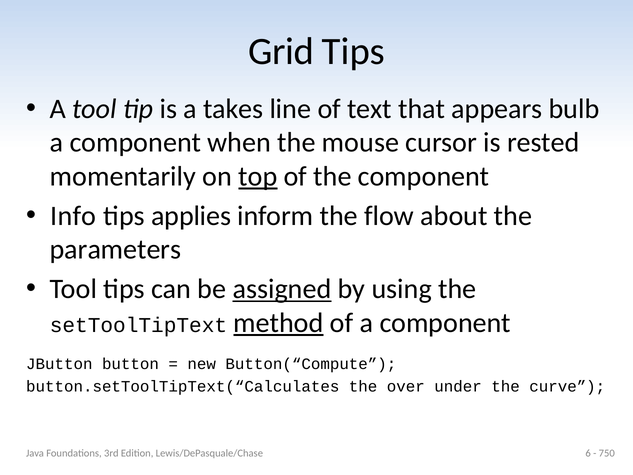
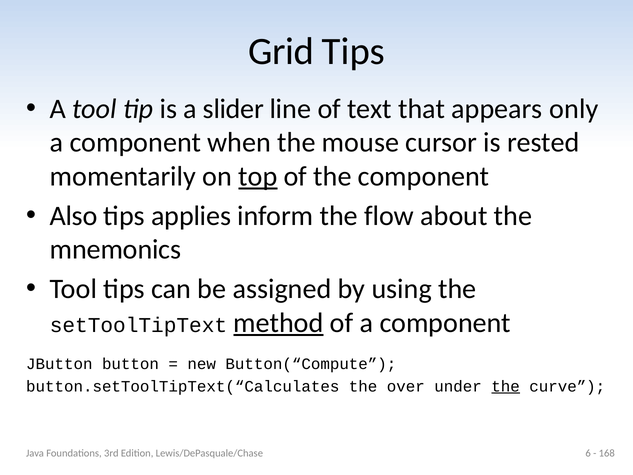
takes: takes -> slider
bulb: bulb -> only
Info: Info -> Also
parameters: parameters -> mnemonics
assigned underline: present -> none
the at (506, 386) underline: none -> present
750: 750 -> 168
